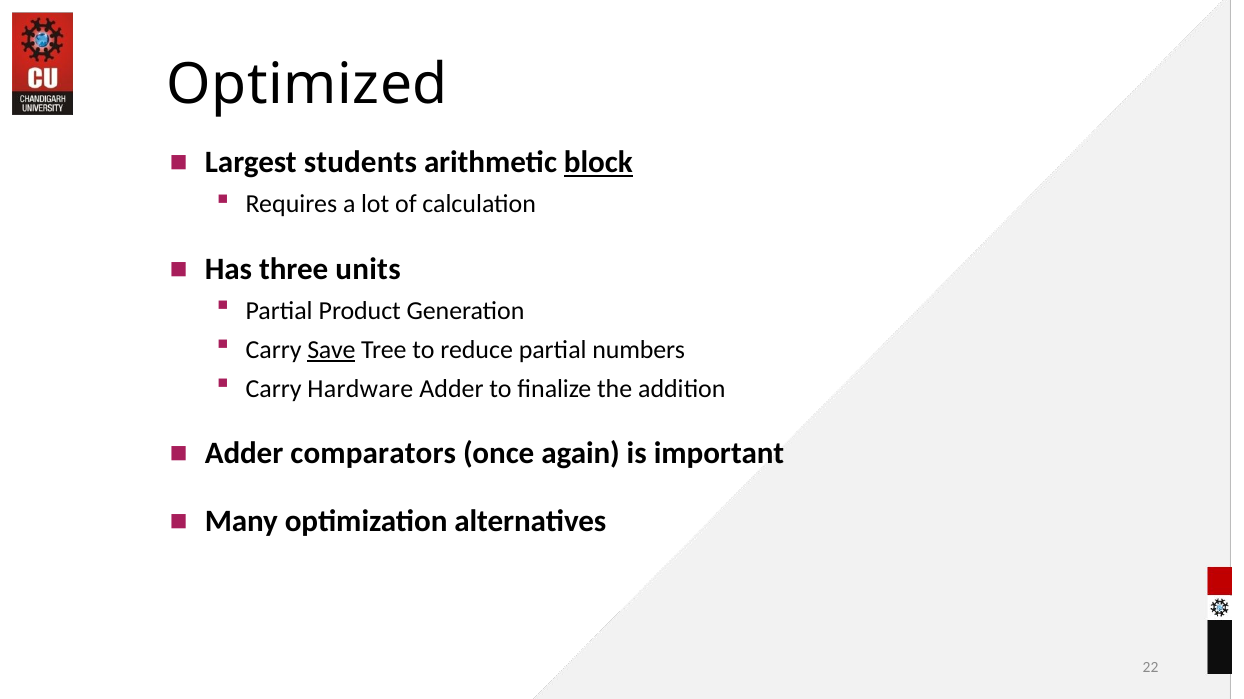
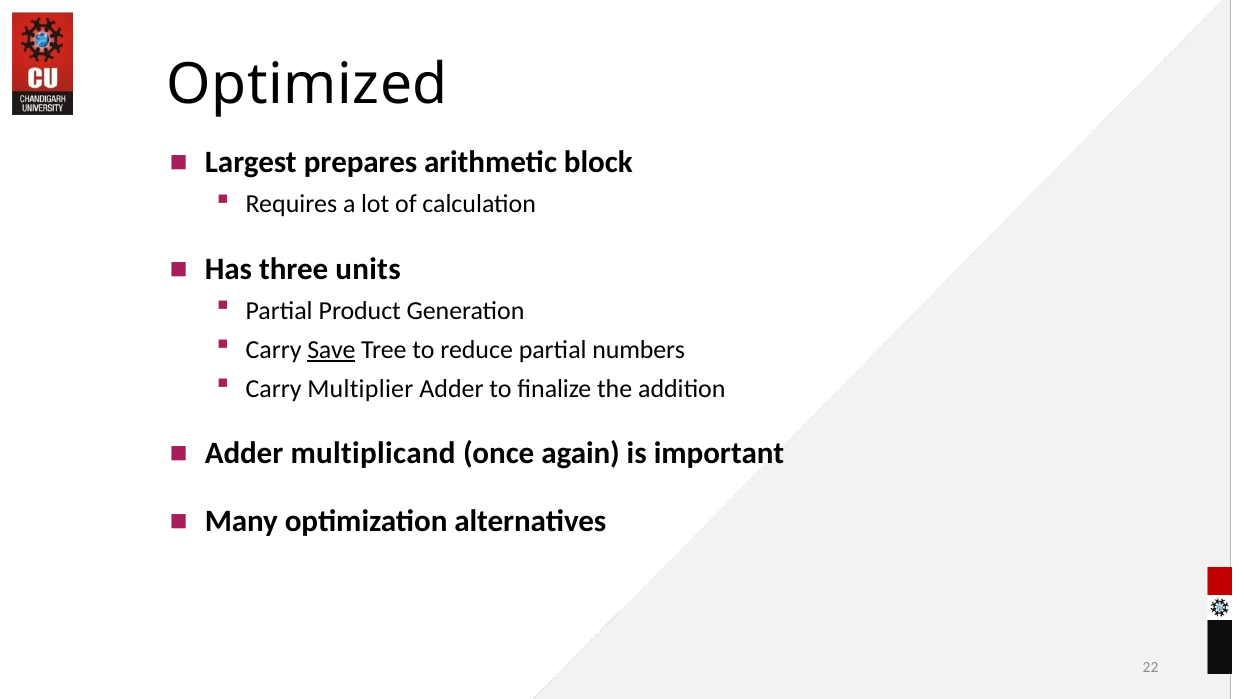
students: students -> prepares
block underline: present -> none
Hardware: Hardware -> Multiplier
comparators: comparators -> multiplicand
